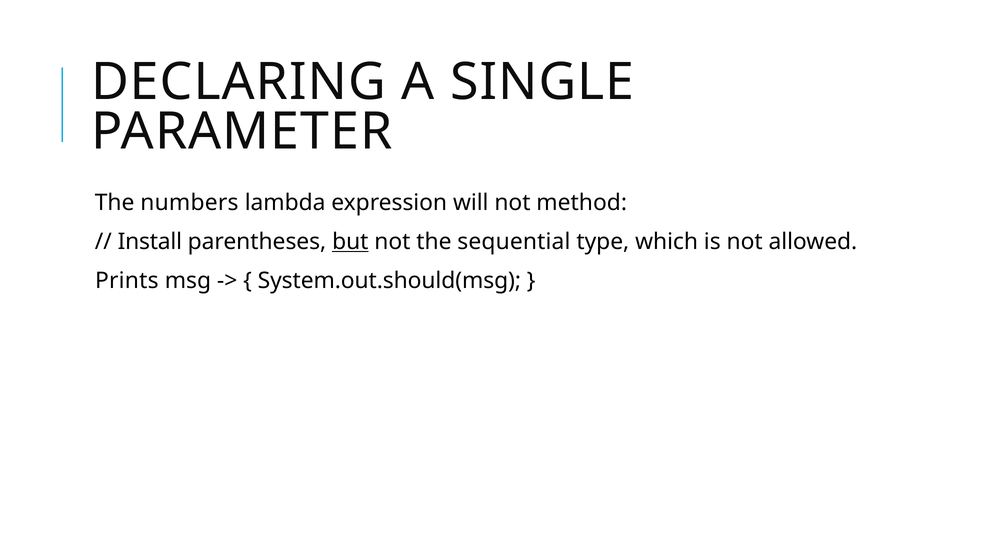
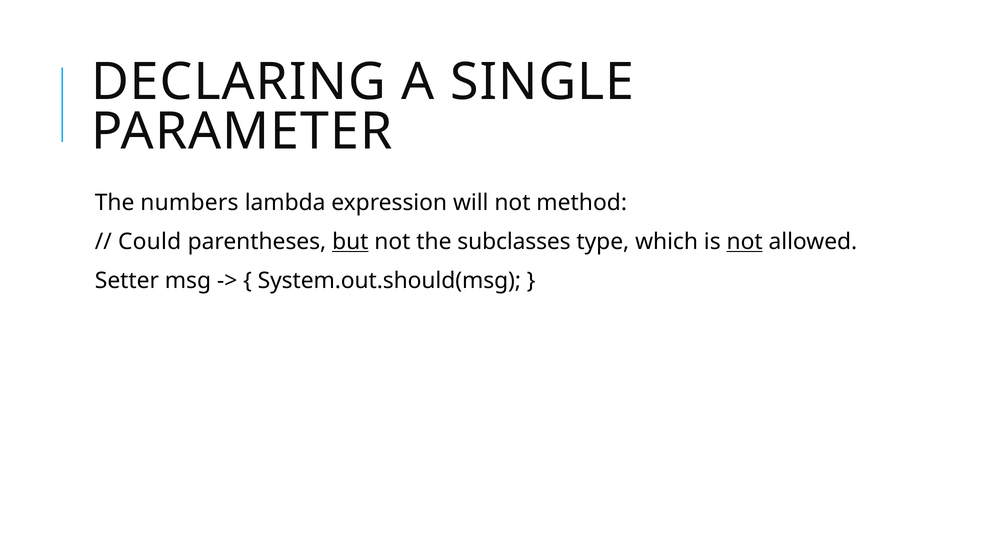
Install: Install -> Could
sequential: sequential -> subclasses
not at (745, 242) underline: none -> present
Prints: Prints -> Setter
